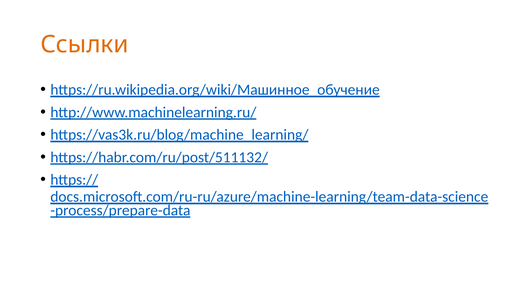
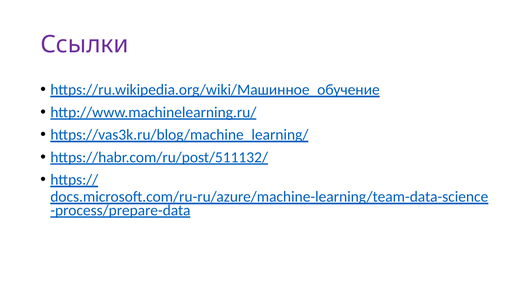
Ссылки colour: orange -> purple
